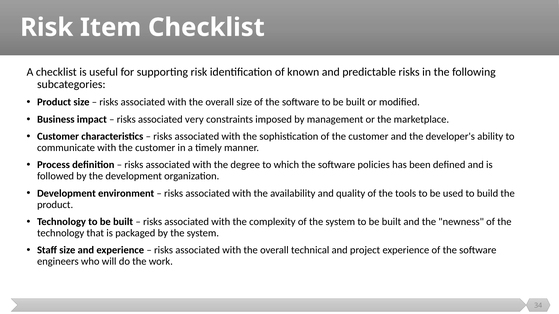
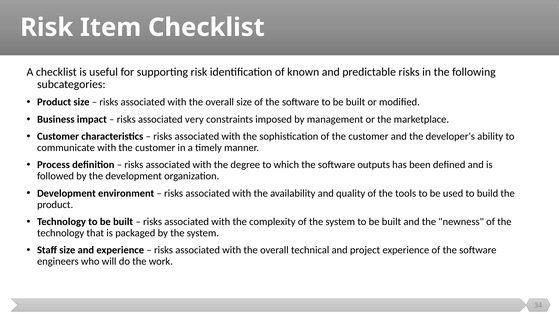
policies: policies -> outputs
